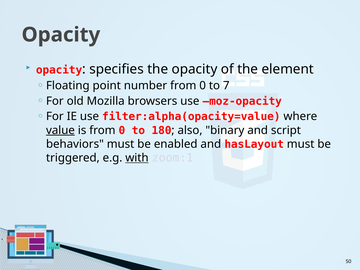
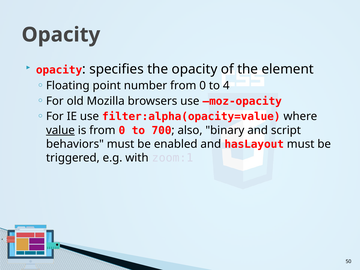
7: 7 -> 4
180: 180 -> 700
with underline: present -> none
